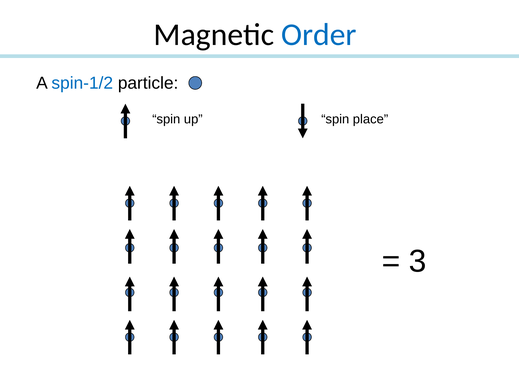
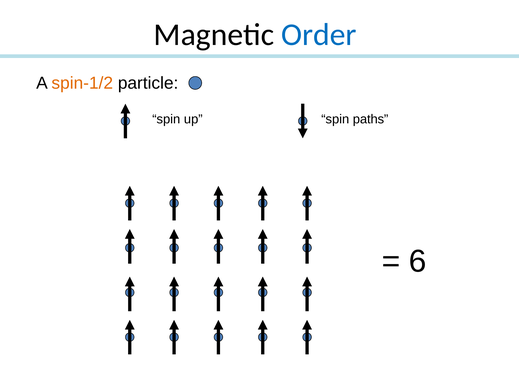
spin-1/2 colour: blue -> orange
place: place -> paths
3: 3 -> 6
